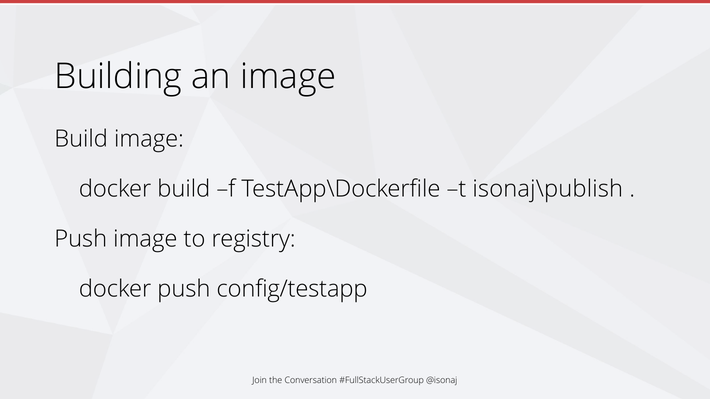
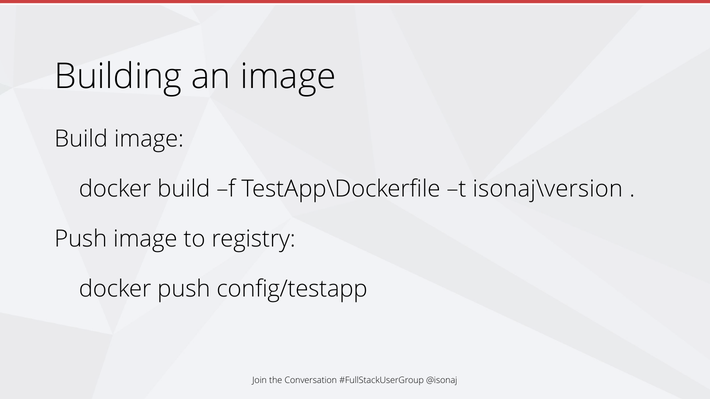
isonaj\publish: isonaj\publish -> isonaj\version
